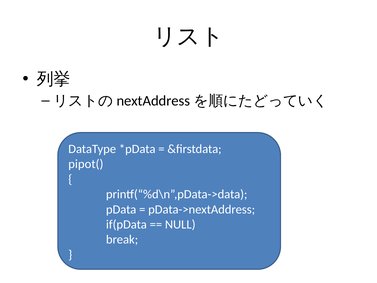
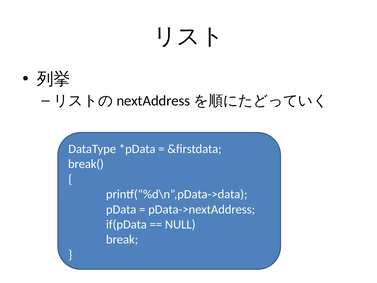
pipot(: pipot( -> break(
